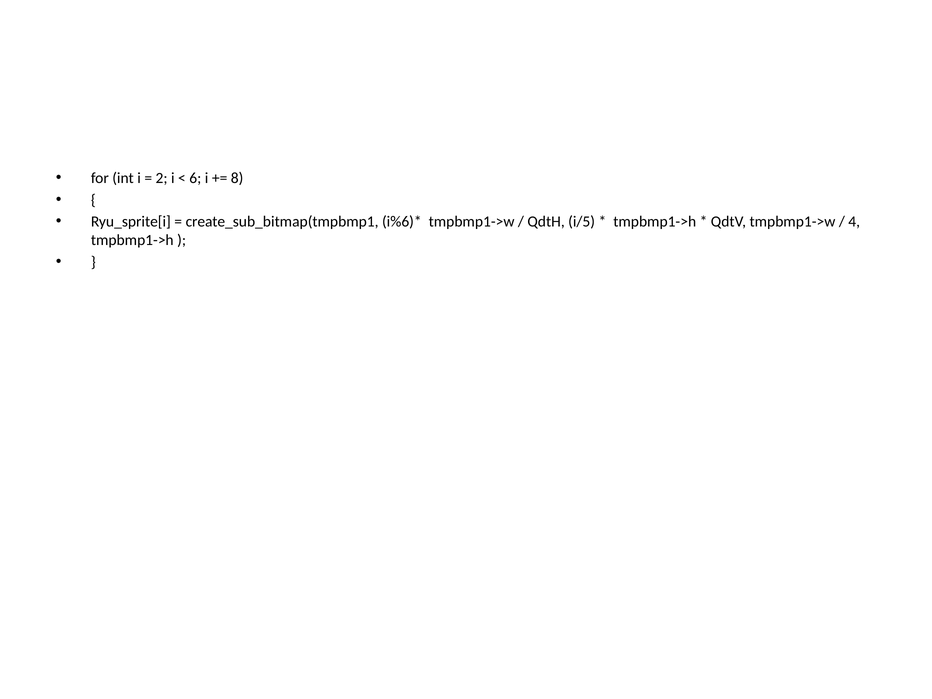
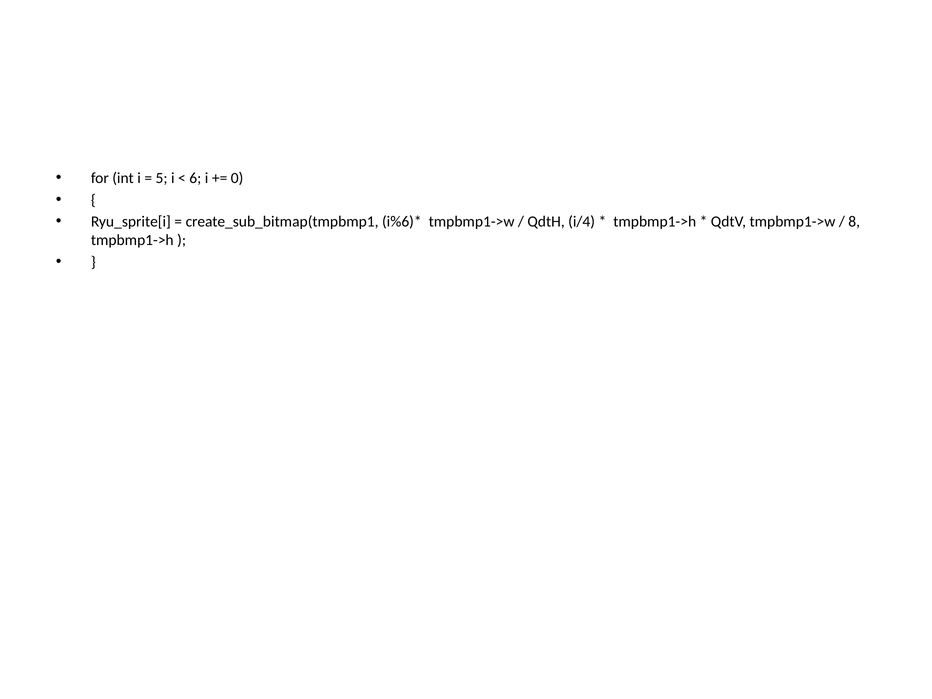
2: 2 -> 5
8: 8 -> 0
i/5: i/5 -> i/4
4: 4 -> 8
